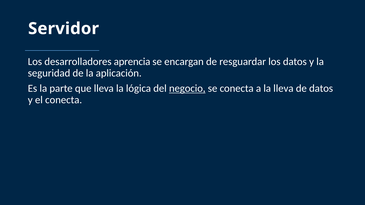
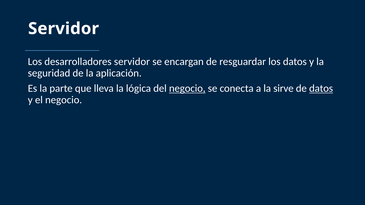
desarrolladores aprencia: aprencia -> servidor
la lleva: lleva -> sirve
datos at (321, 89) underline: none -> present
el conecta: conecta -> negocio
